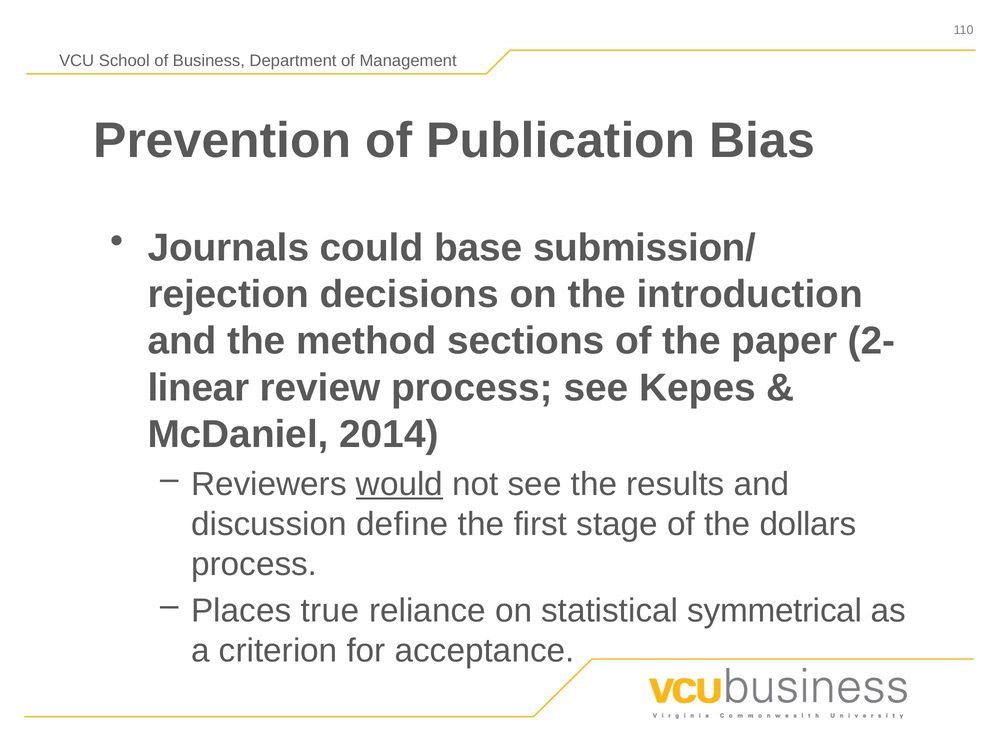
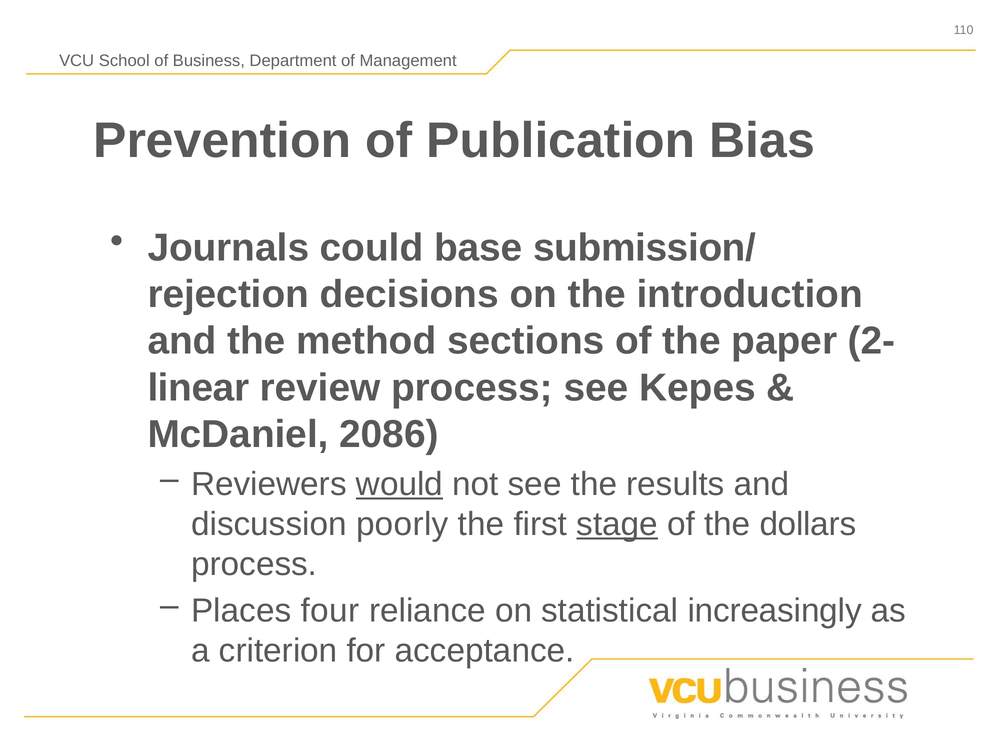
2014: 2014 -> 2086
define: define -> poorly
stage underline: none -> present
true: true -> four
symmetrical: symmetrical -> increasingly
